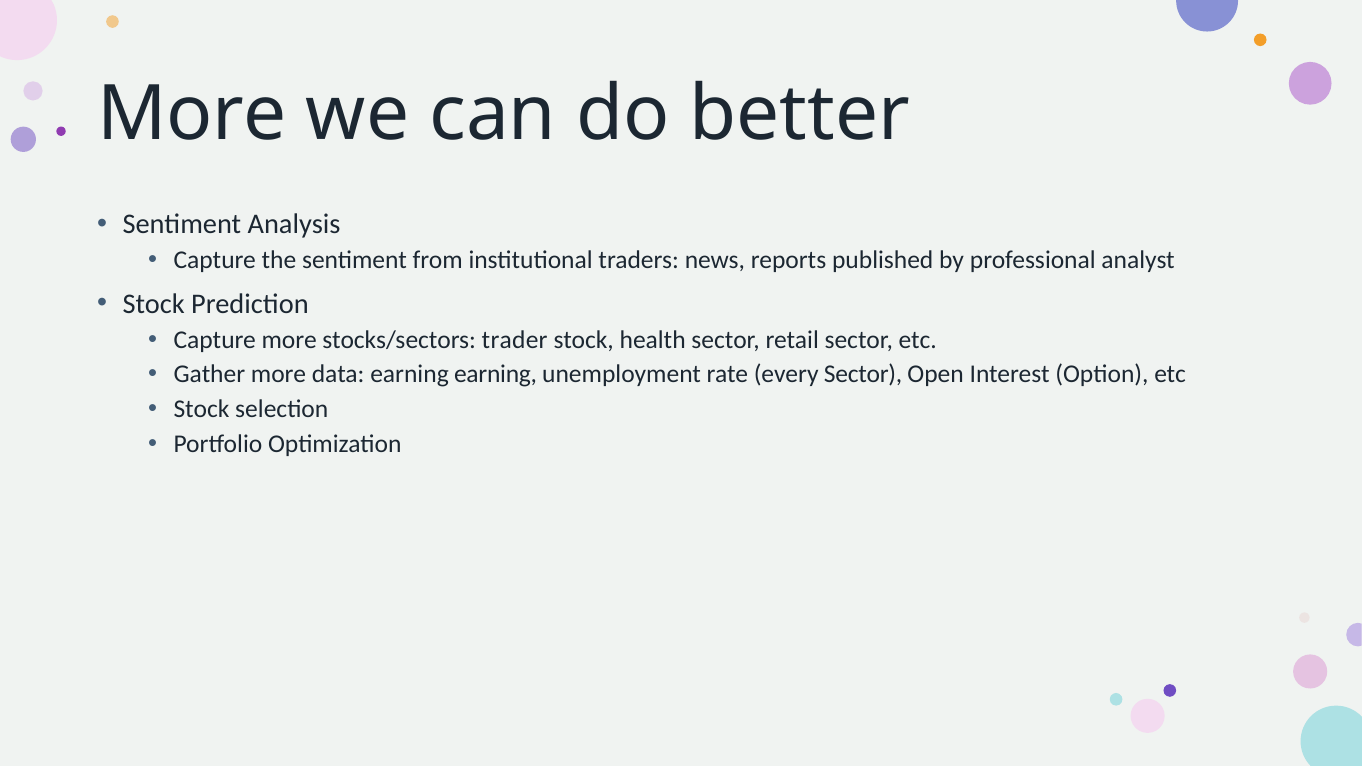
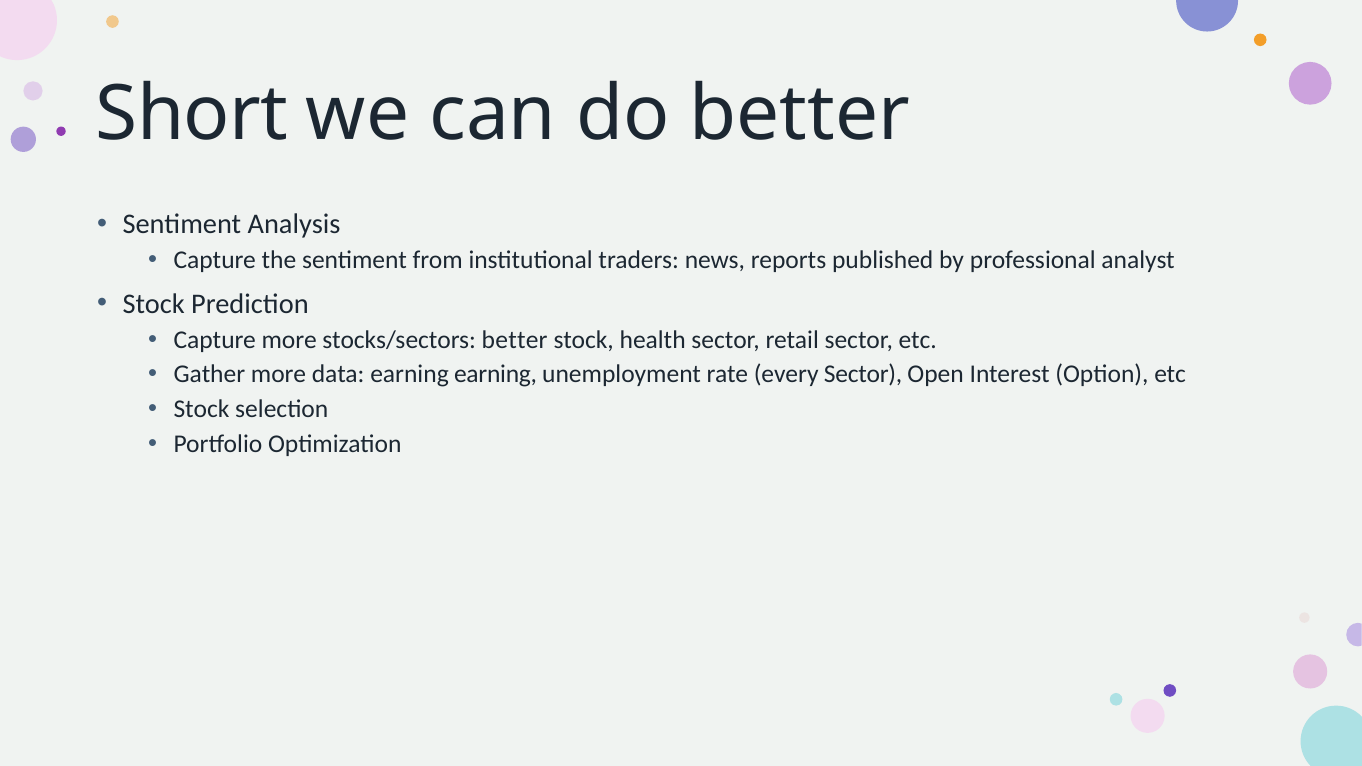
More at (192, 114): More -> Short
stocks/sectors trader: trader -> better
